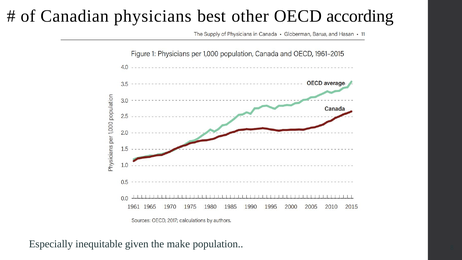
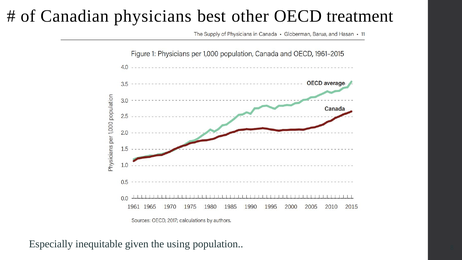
according: according -> treatment
make: make -> using
